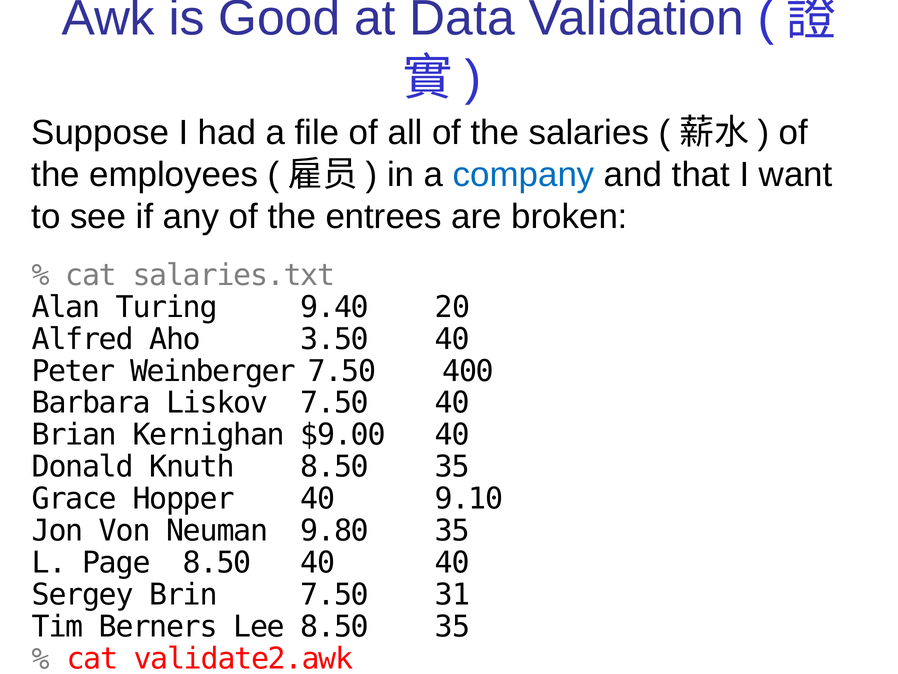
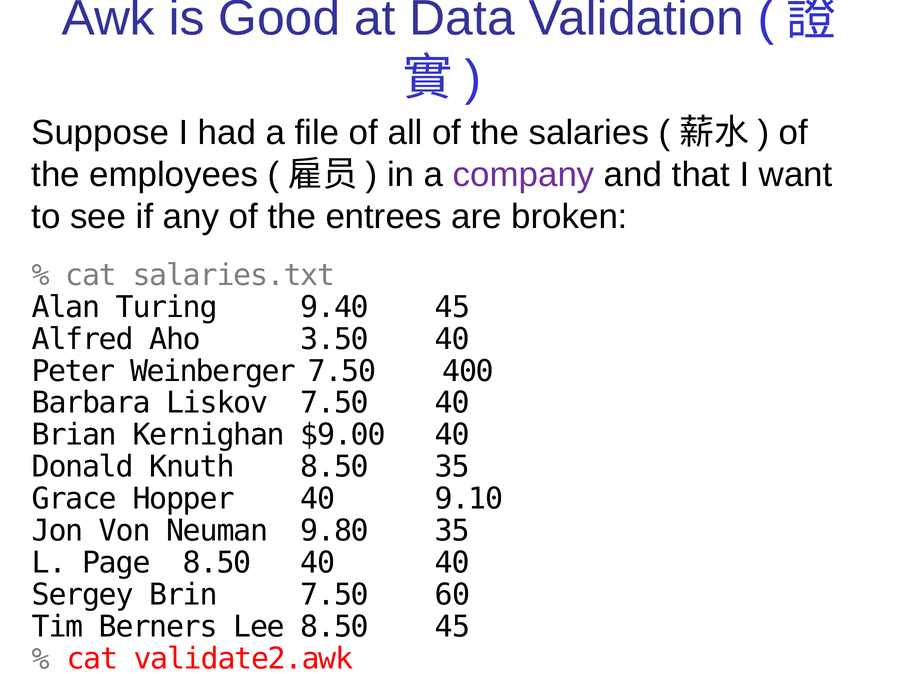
company colour: blue -> purple
9.40 20: 20 -> 45
31: 31 -> 60
Lee 8.50 35: 35 -> 45
